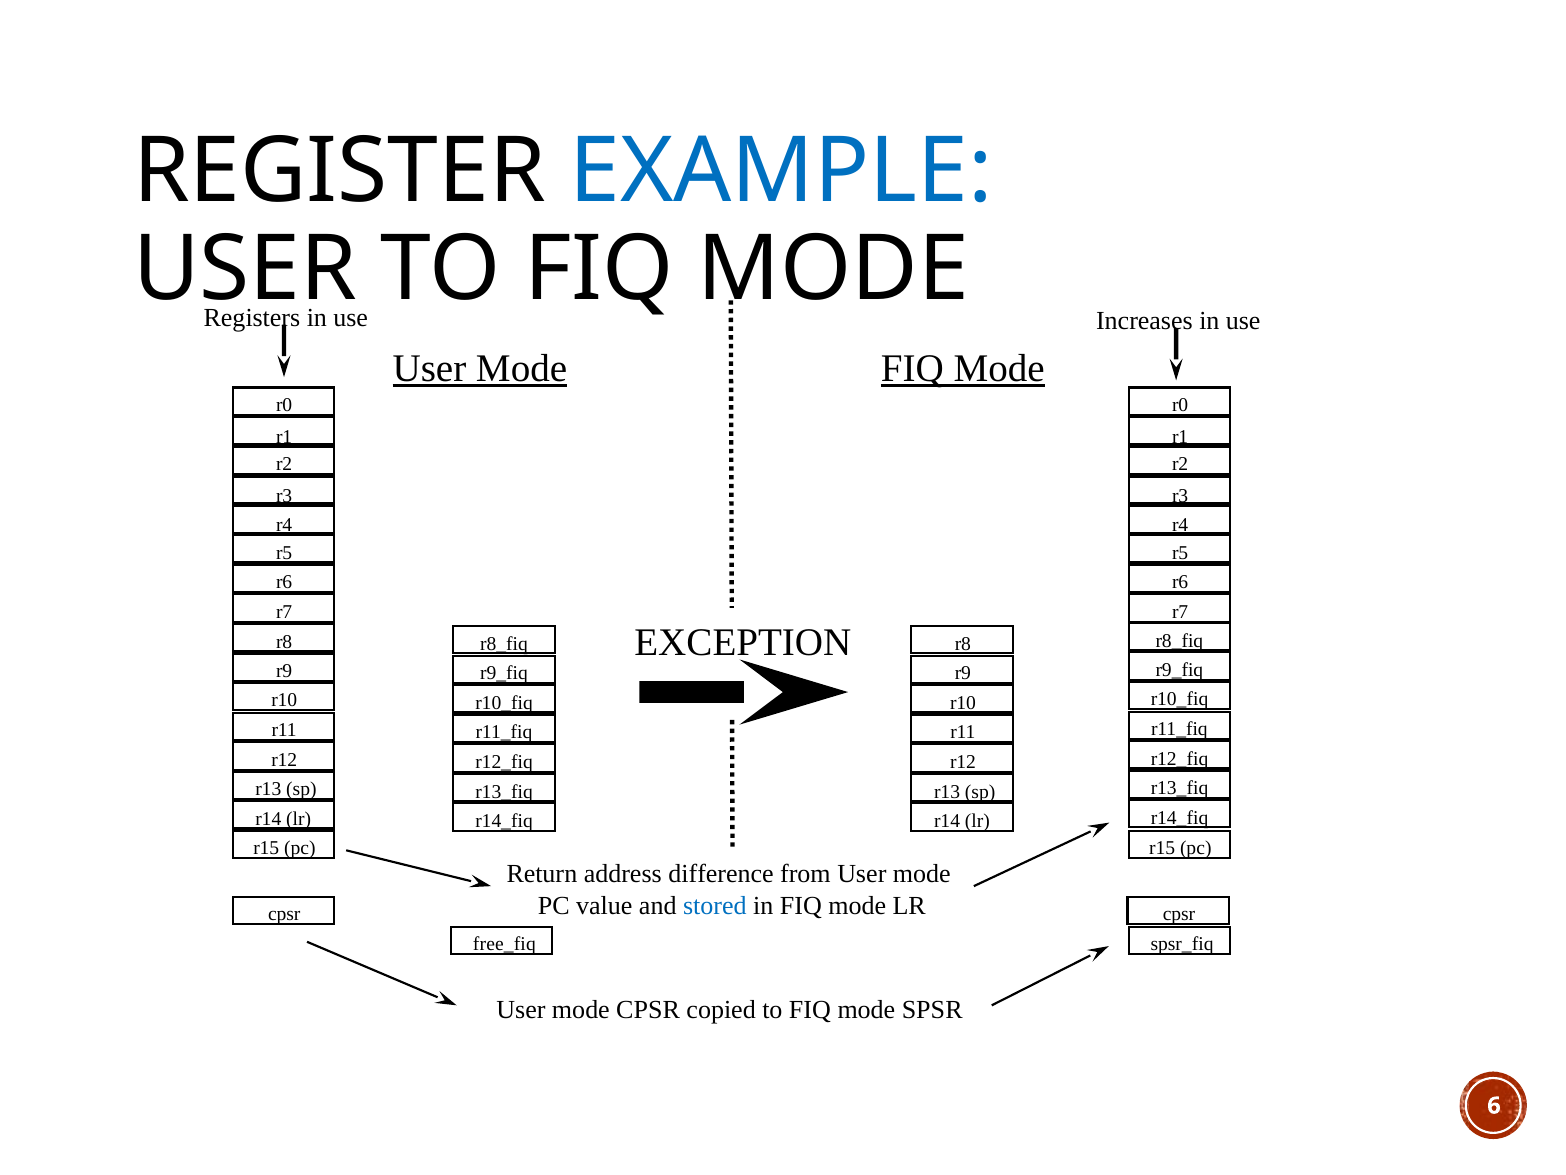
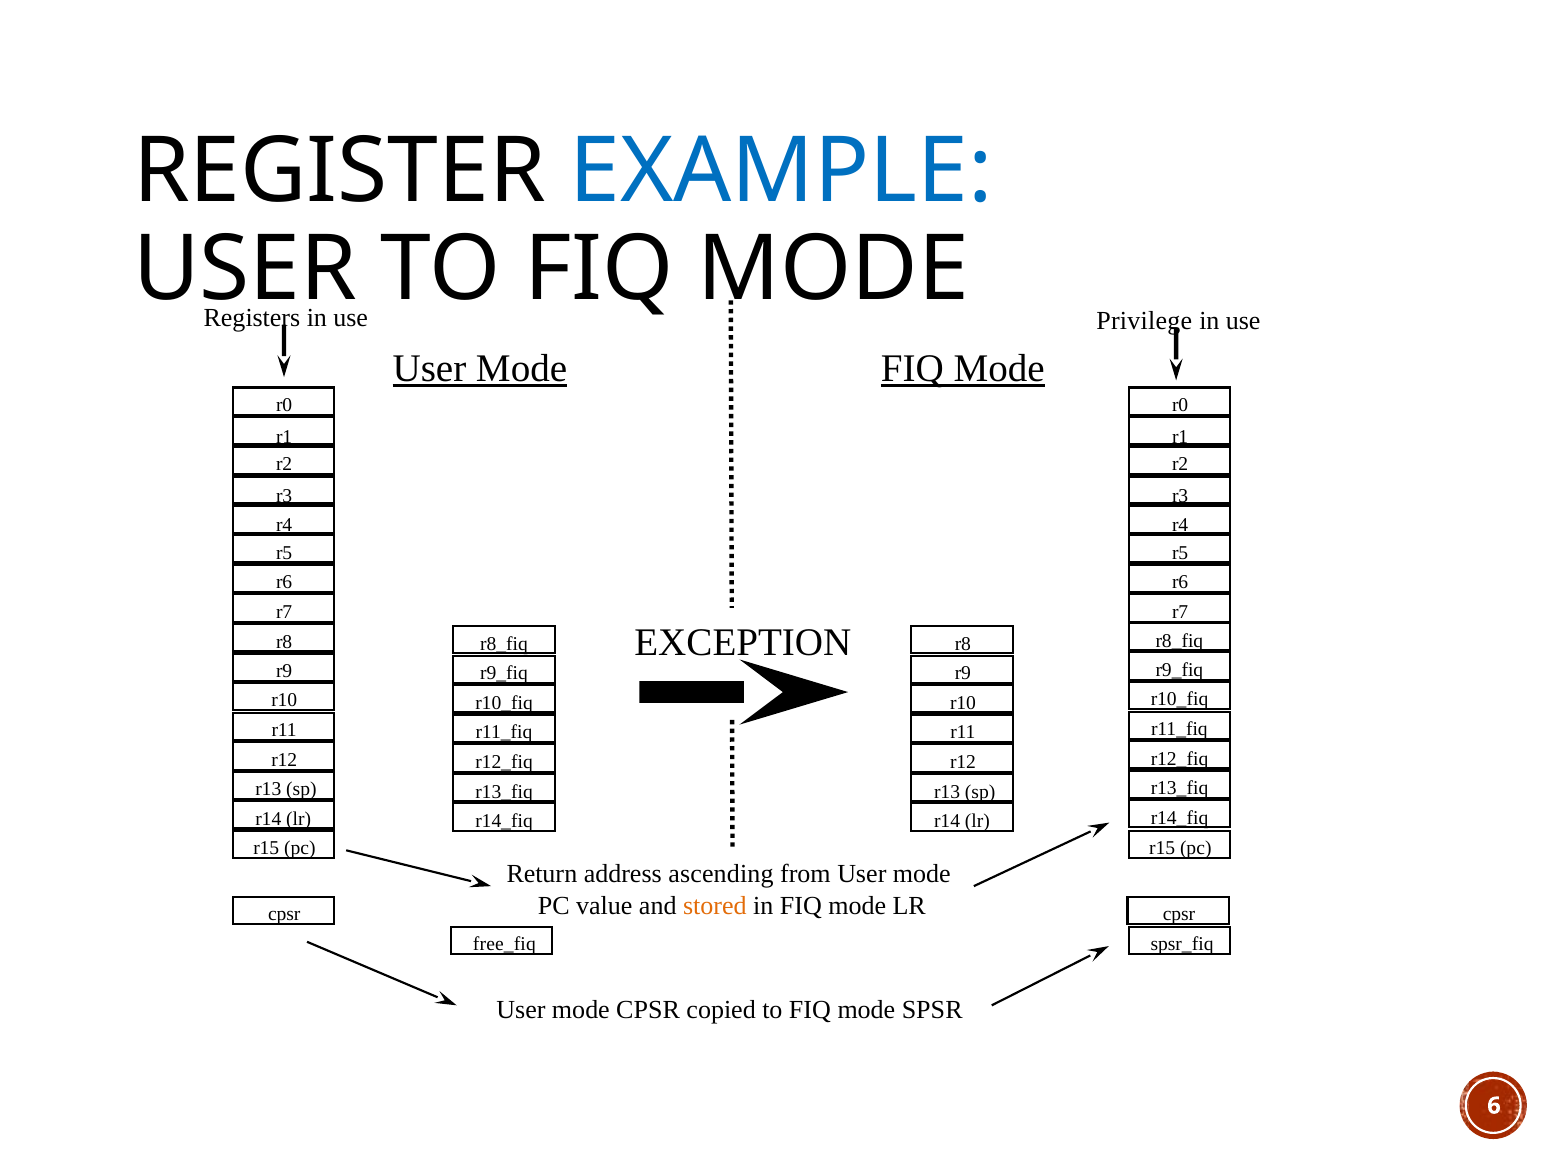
Increases: Increases -> Privilege
difference: difference -> ascending
stored colour: blue -> orange
